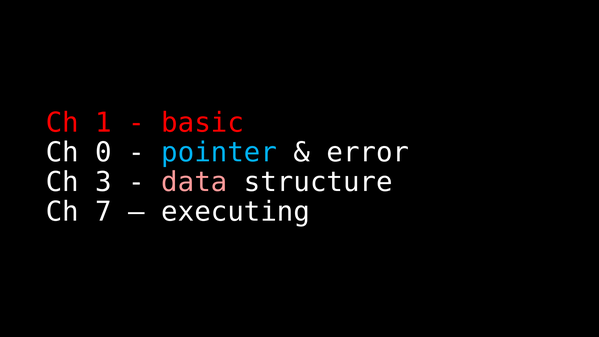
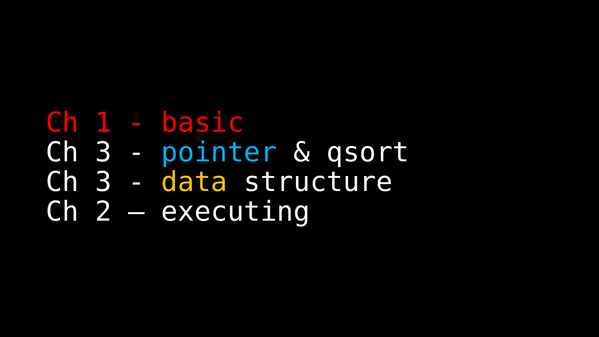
0 at (103, 153): 0 -> 3
error: error -> qsort
data colour: pink -> yellow
7: 7 -> 2
